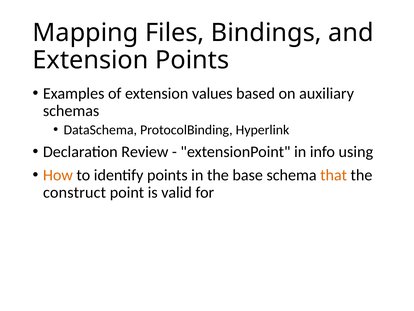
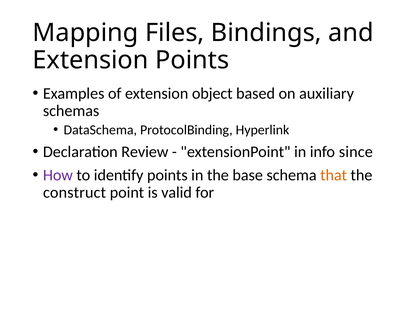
values: values -> object
using: using -> since
How colour: orange -> purple
